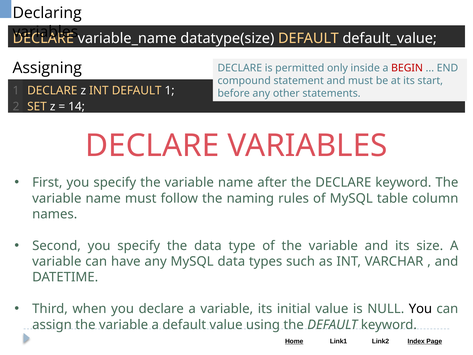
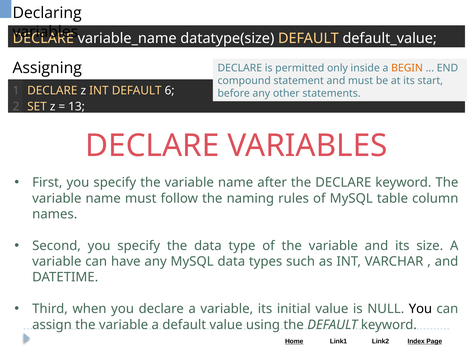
BEGIN colour: red -> orange
DEFAULT 1: 1 -> 6
14: 14 -> 13
